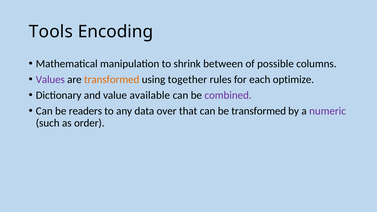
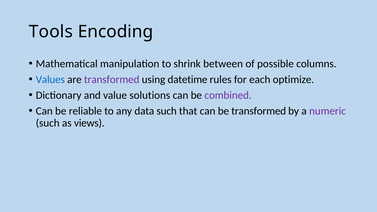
Values colour: purple -> blue
transformed at (112, 80) colour: orange -> purple
together: together -> datetime
available: available -> solutions
readers: readers -> reliable
data over: over -> such
order: order -> views
